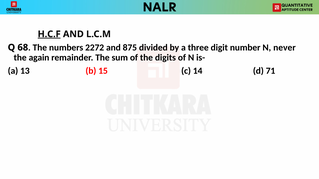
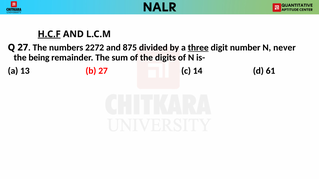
Q 68: 68 -> 27
three underline: none -> present
again: again -> being
b 15: 15 -> 27
71: 71 -> 61
